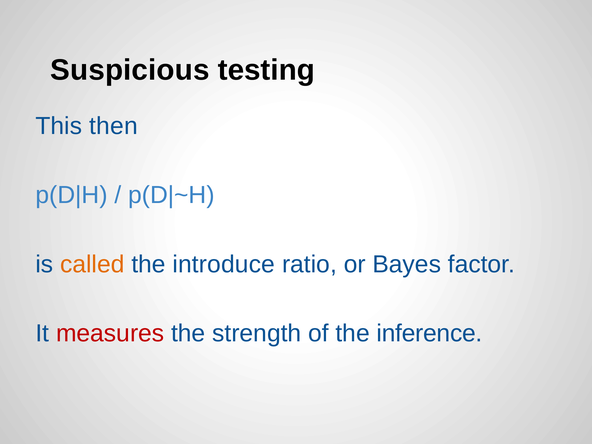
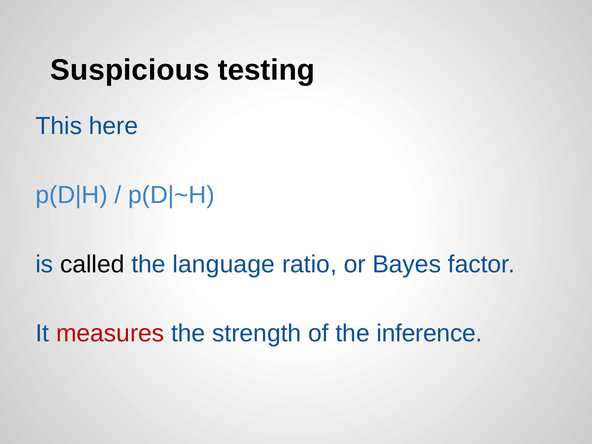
then: then -> here
called colour: orange -> black
introduce: introduce -> language
